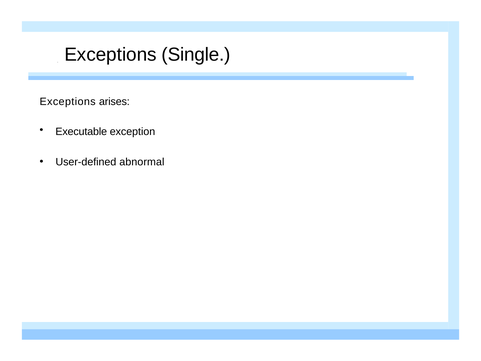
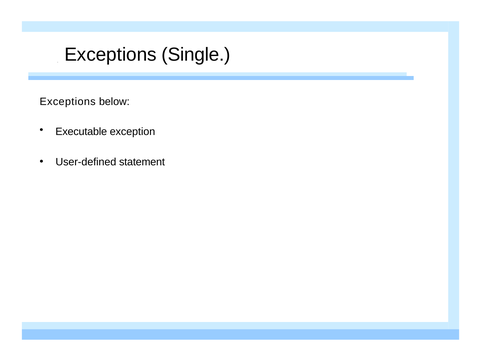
arises: arises -> below
abnormal: abnormal -> statement
